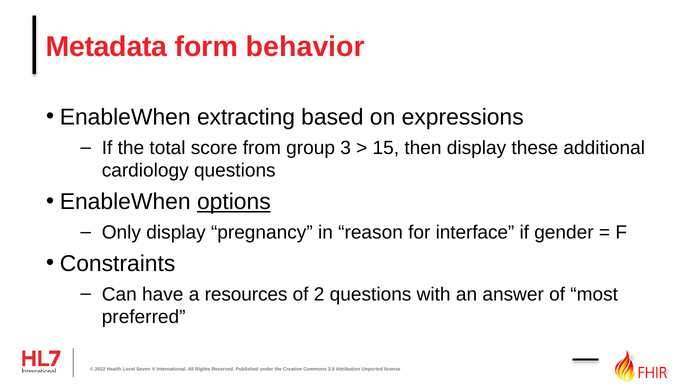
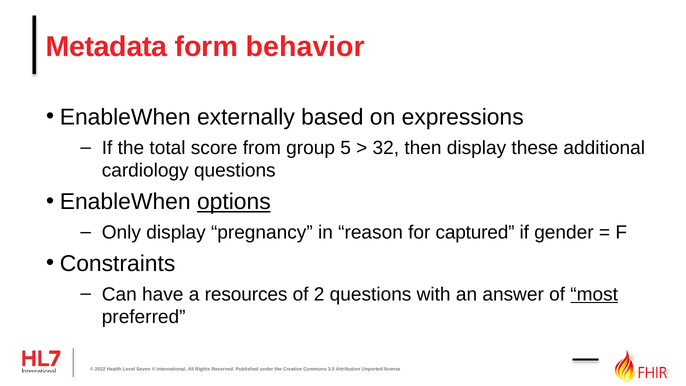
extracting: extracting -> externally
3: 3 -> 5
15: 15 -> 32
interface: interface -> captured
most underline: none -> present
